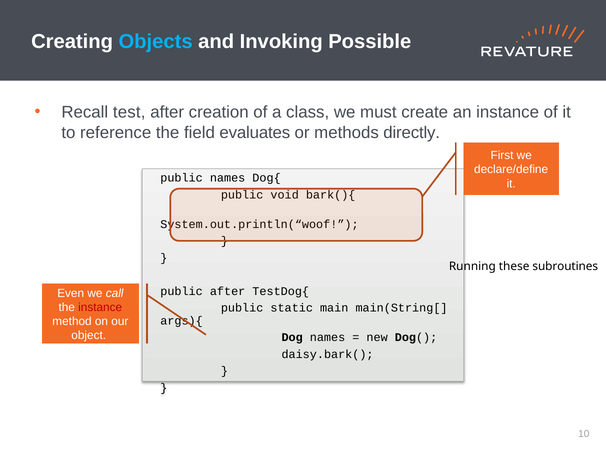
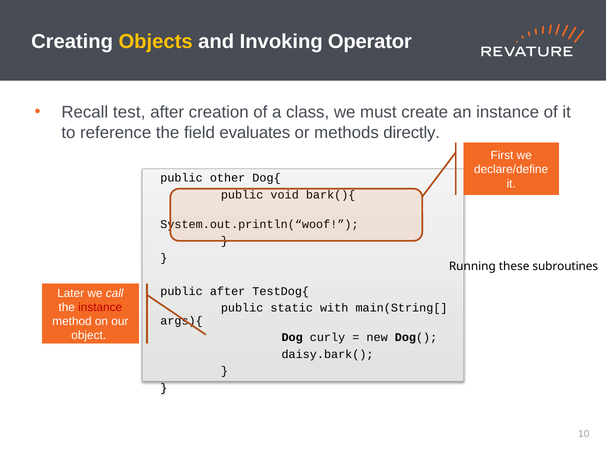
Objects colour: light blue -> yellow
Possible: Possible -> Operator
public names: names -> other
Even: Even -> Later
main: main -> with
Dog names: names -> curly
